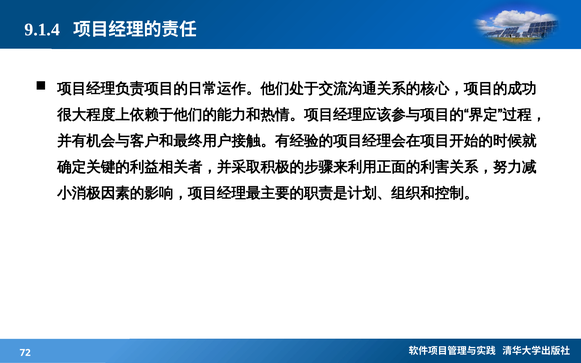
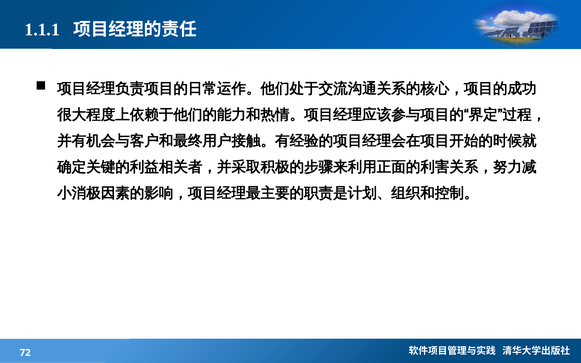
9.1.4: 9.1.4 -> 1.1.1
